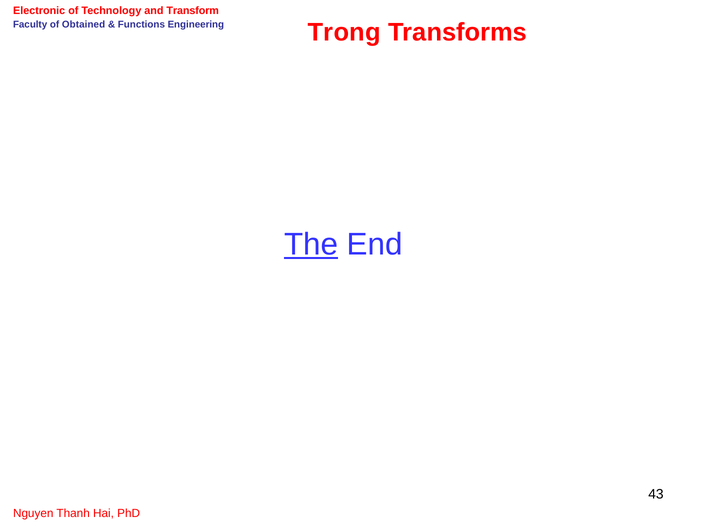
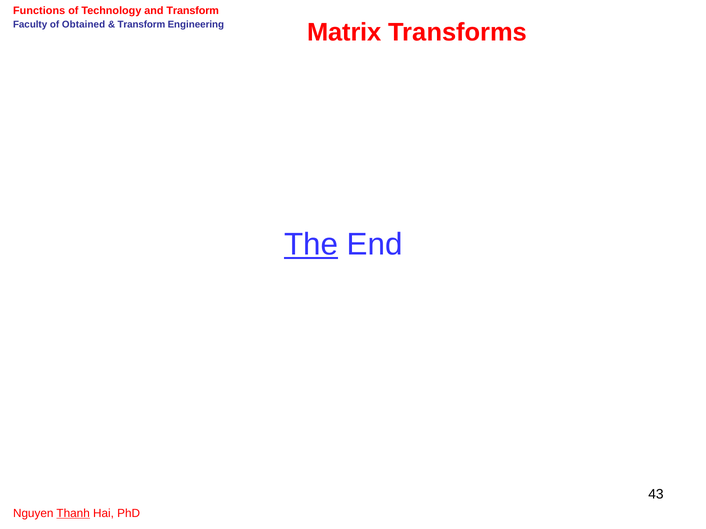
Electronic: Electronic -> Functions
Functions at (141, 25): Functions -> Transform
Trong: Trong -> Matrix
Thanh underline: none -> present
